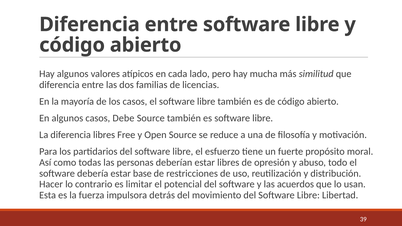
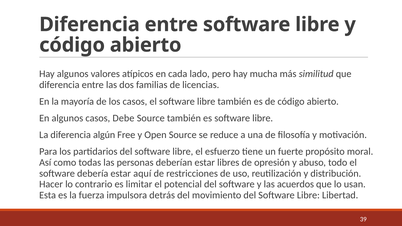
diferencia libres: libres -> algún
base: base -> aquí
